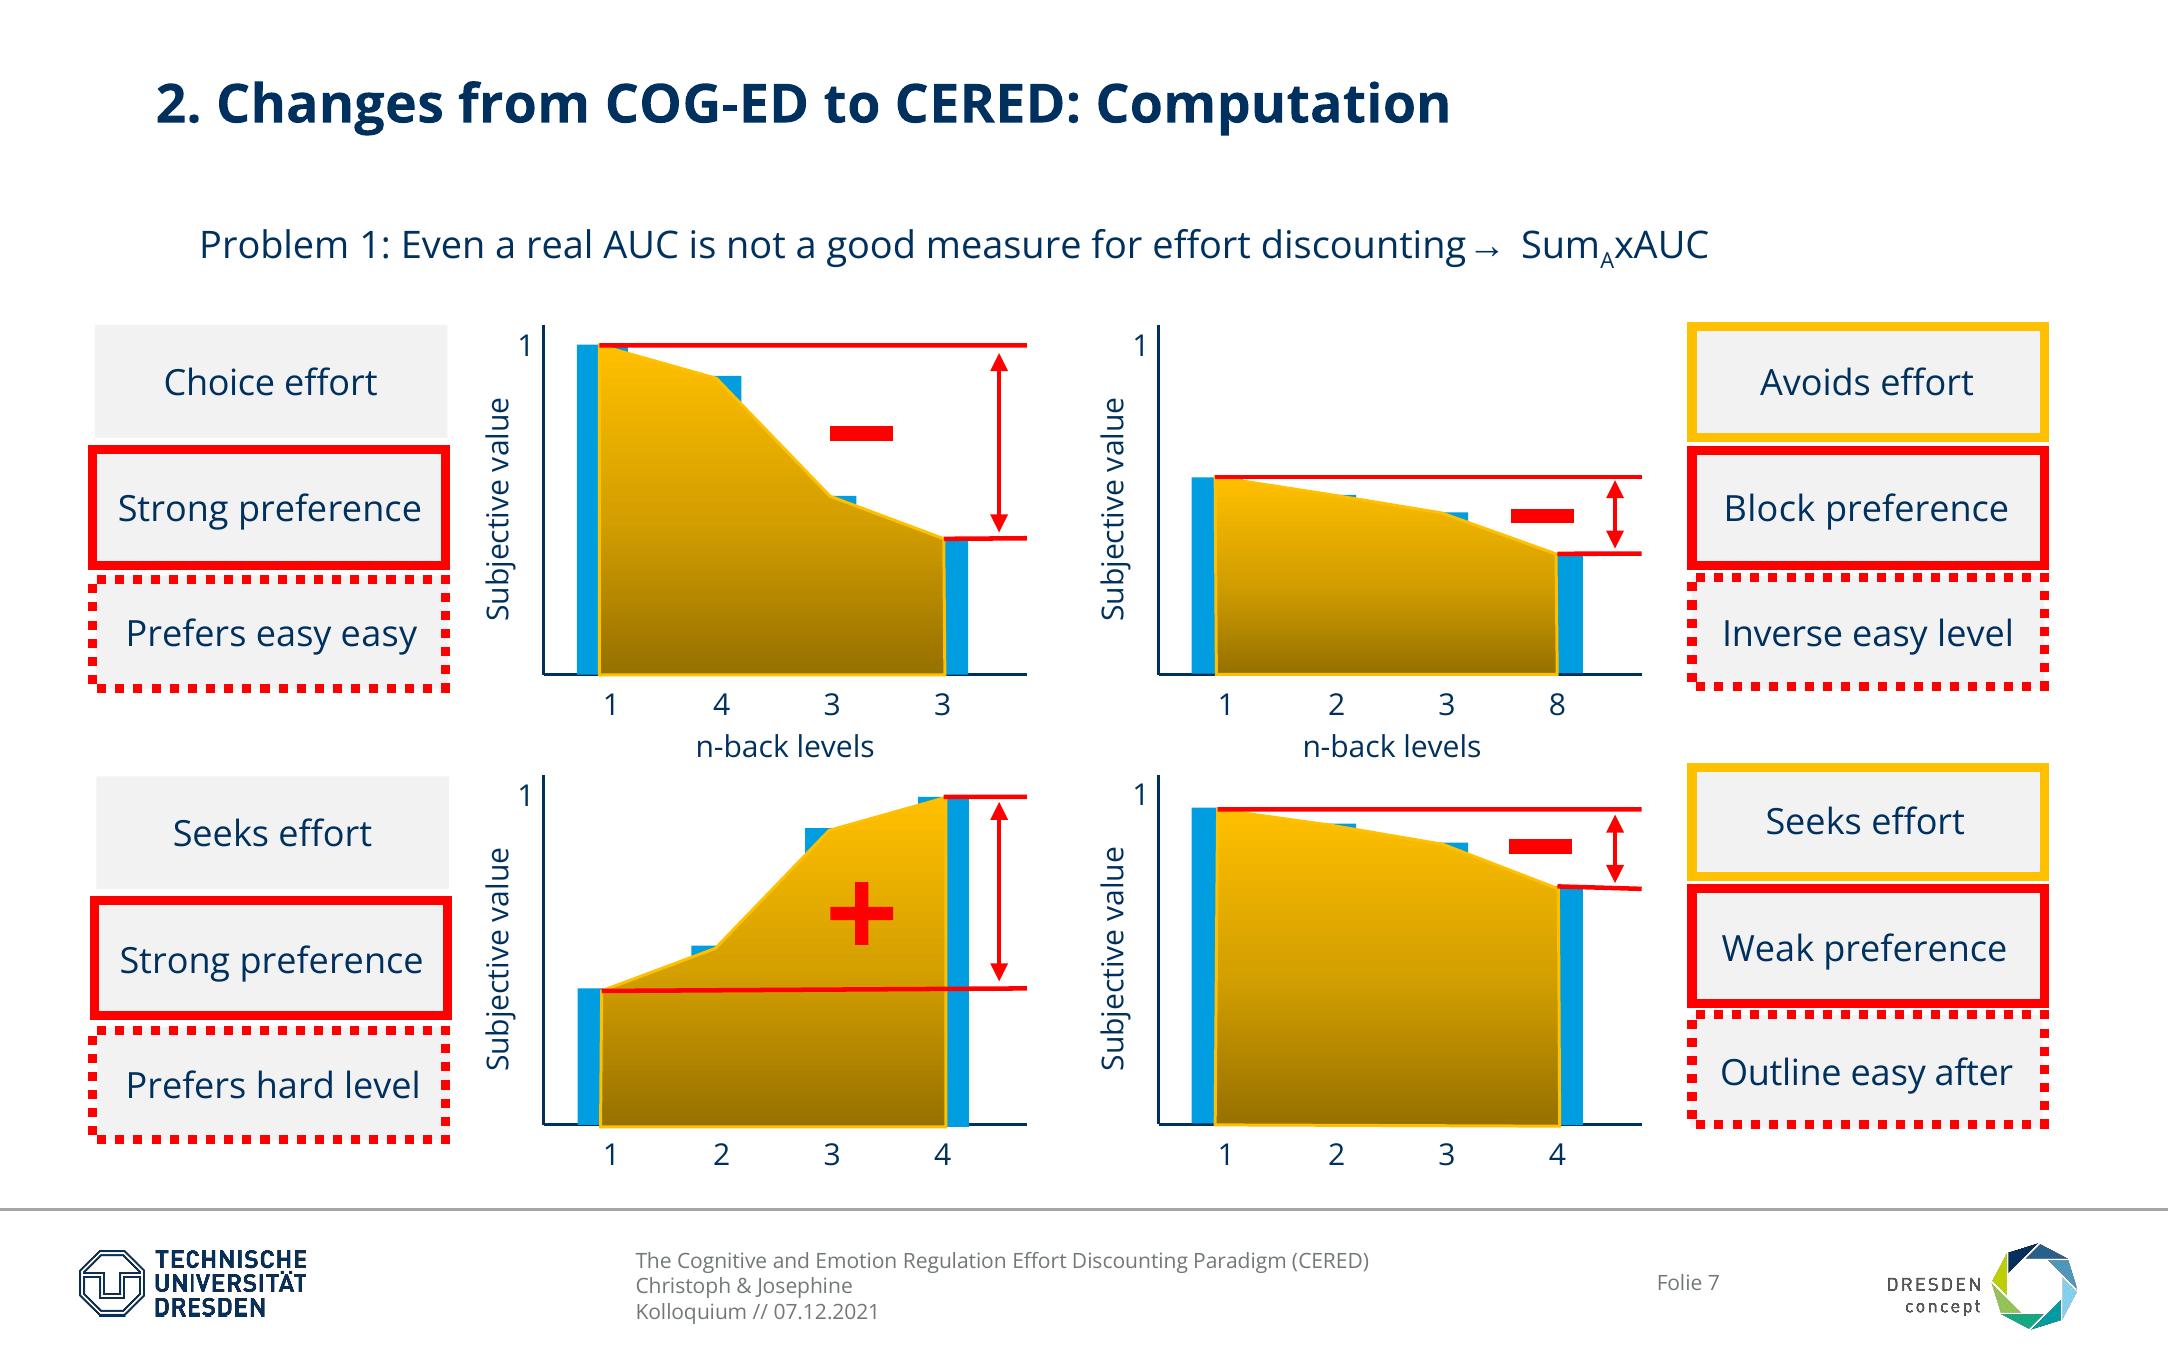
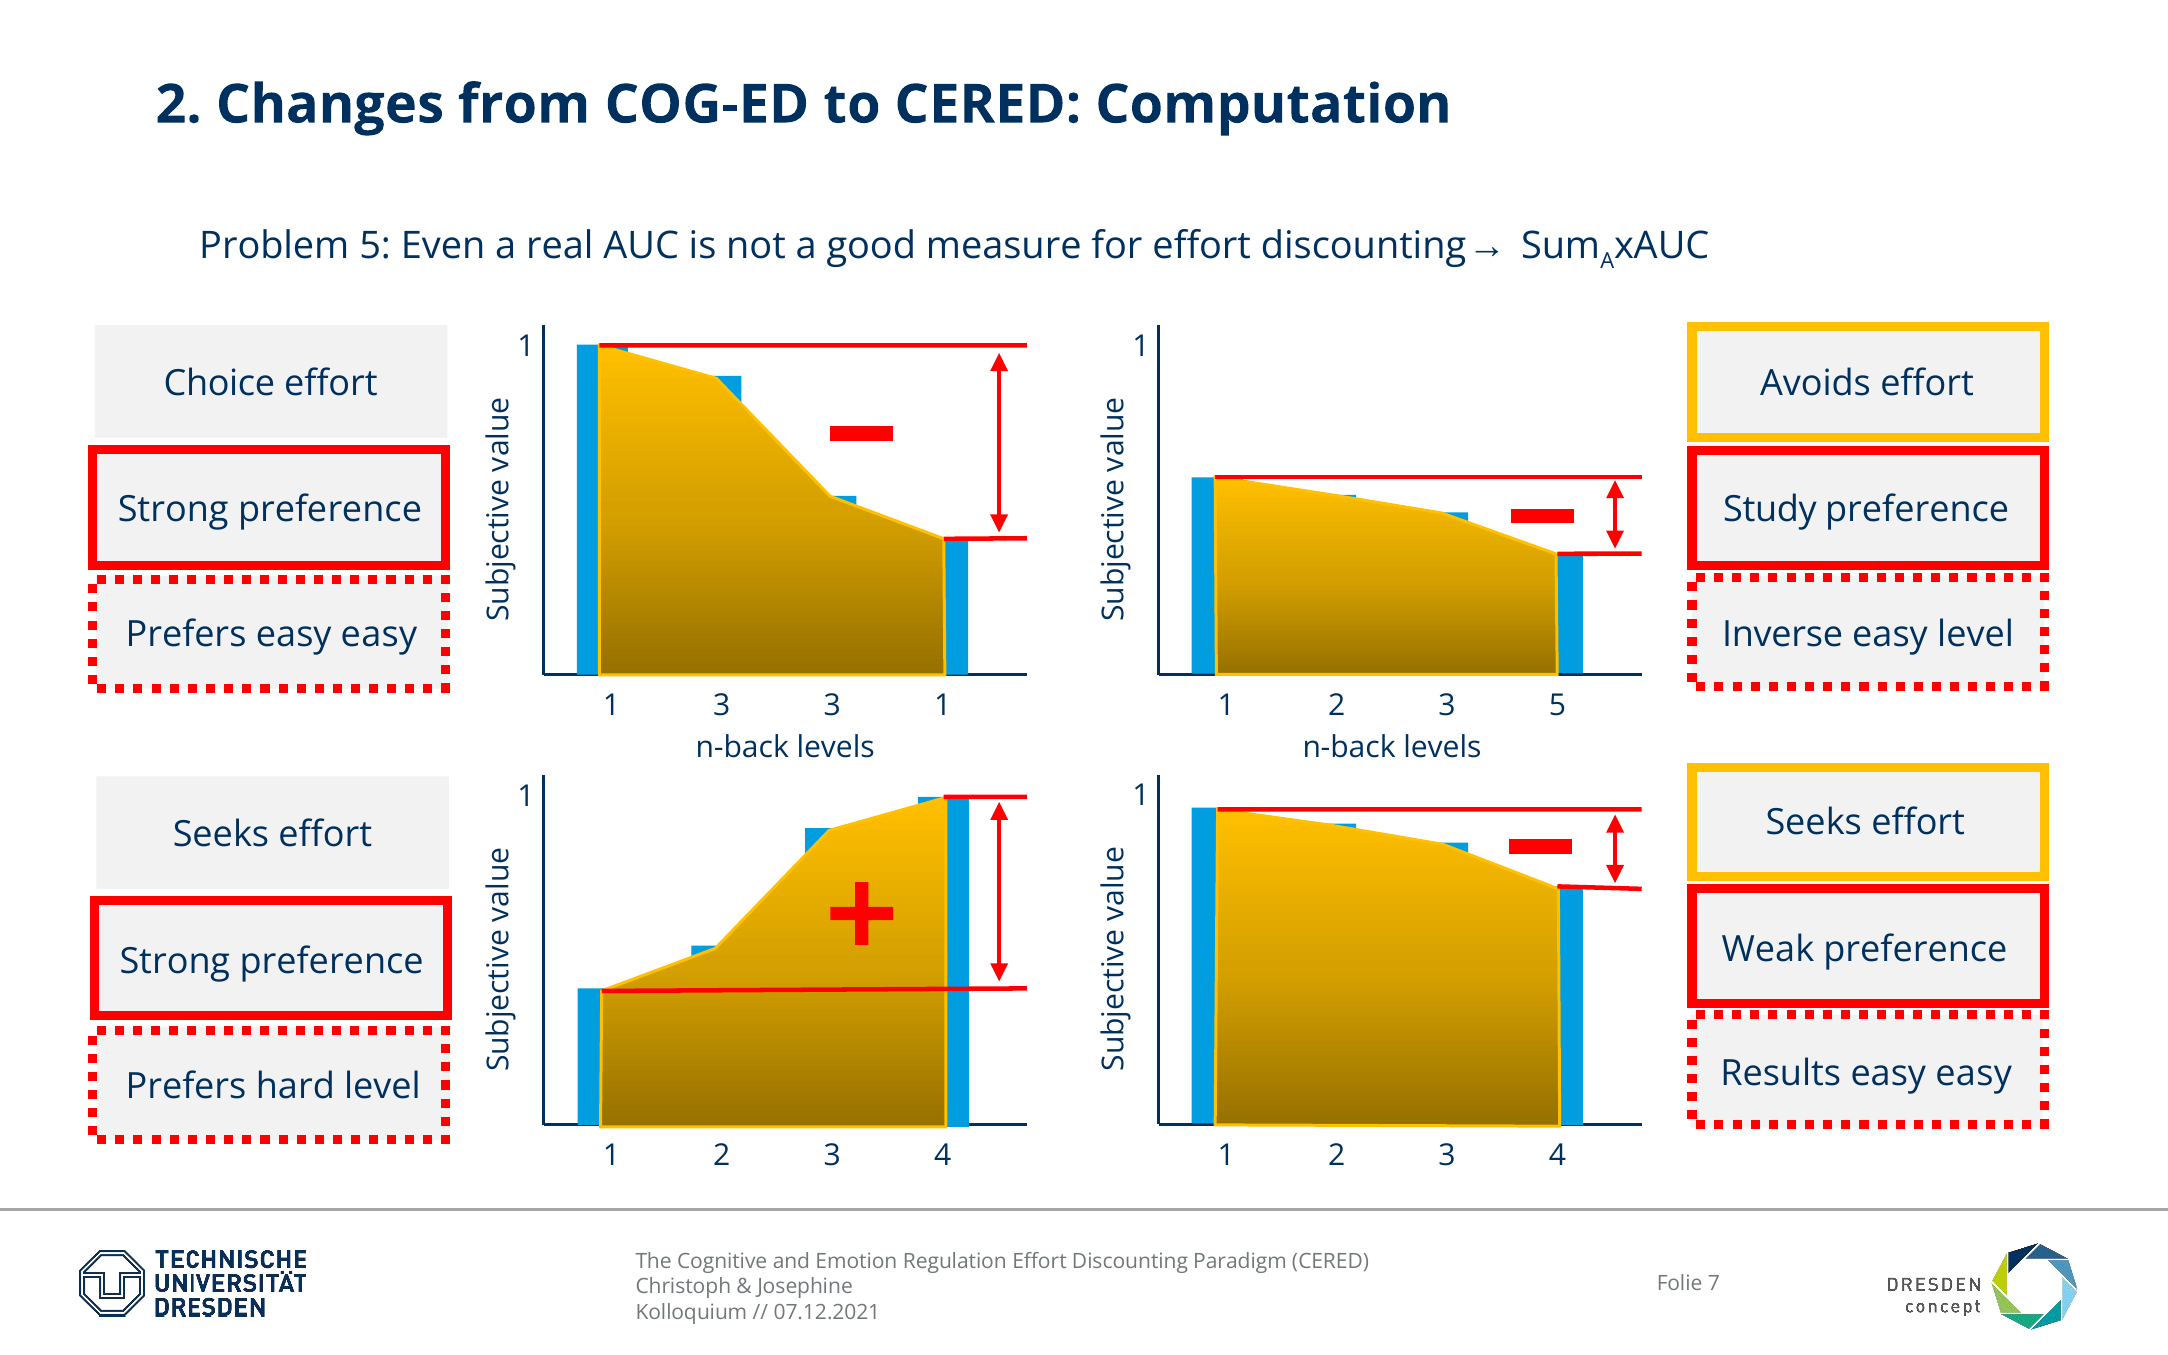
Problem 1: 1 -> 5
Block: Block -> Study
1 4: 4 -> 3
3 3: 3 -> 1
3 8: 8 -> 5
Outline: Outline -> Results
after at (1974, 1074): after -> easy
